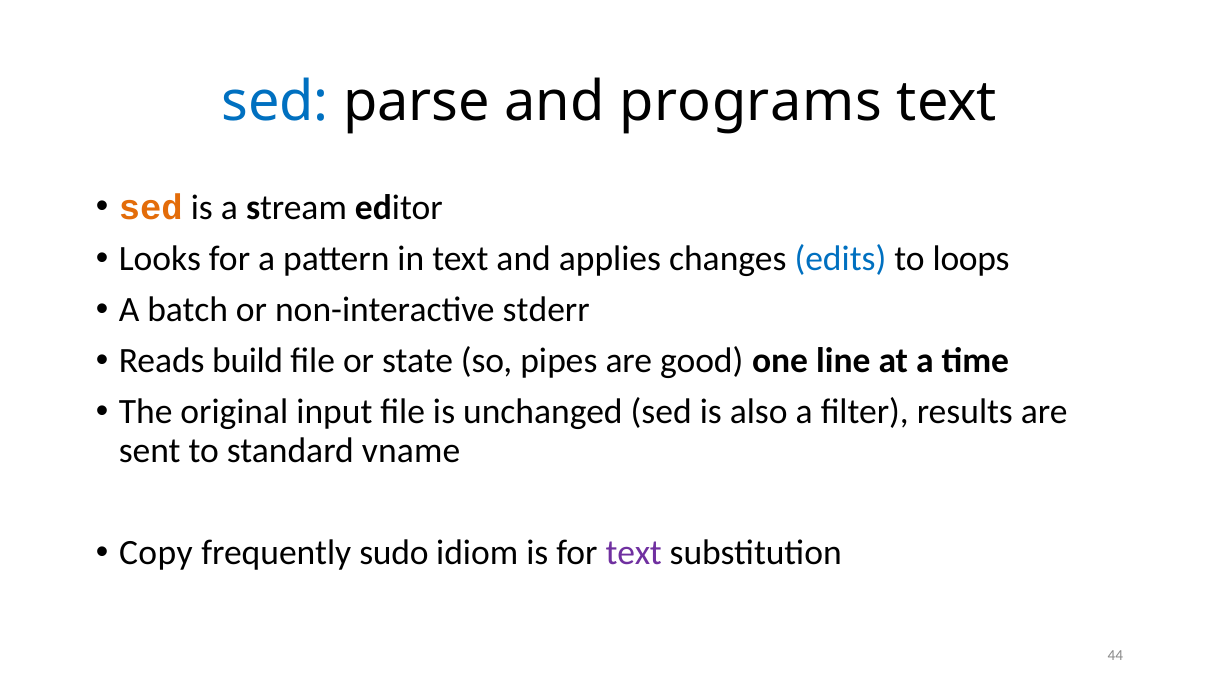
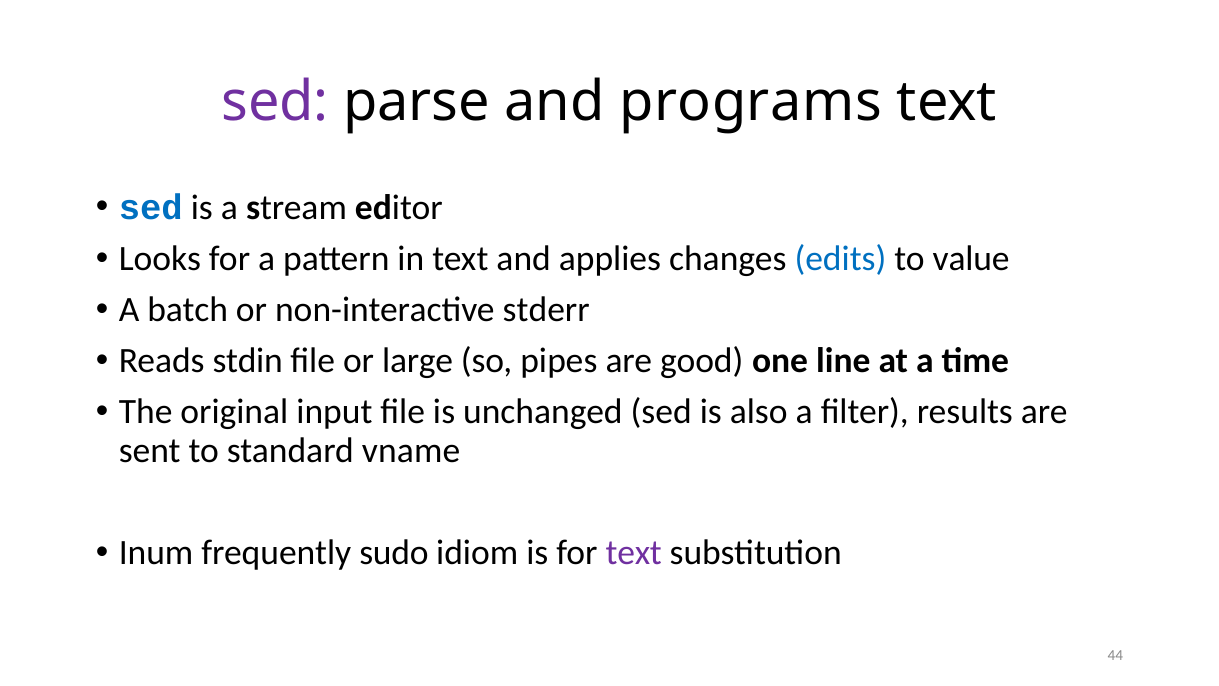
sed at (275, 102) colour: blue -> purple
sed at (151, 208) colour: orange -> blue
loops: loops -> value
build: build -> stdin
state: state -> large
Copy: Copy -> Inum
